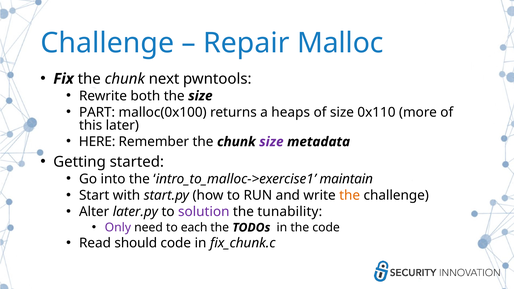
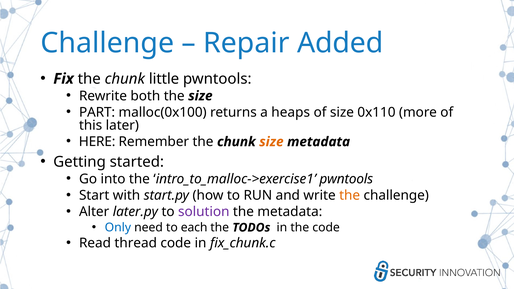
Malloc: Malloc -> Added
next: next -> little
size at (271, 142) colour: purple -> orange
intro_to_malloc->exercise1 maintain: maintain -> pwntools
the tunability: tunability -> metadata
Only colour: purple -> blue
should: should -> thread
